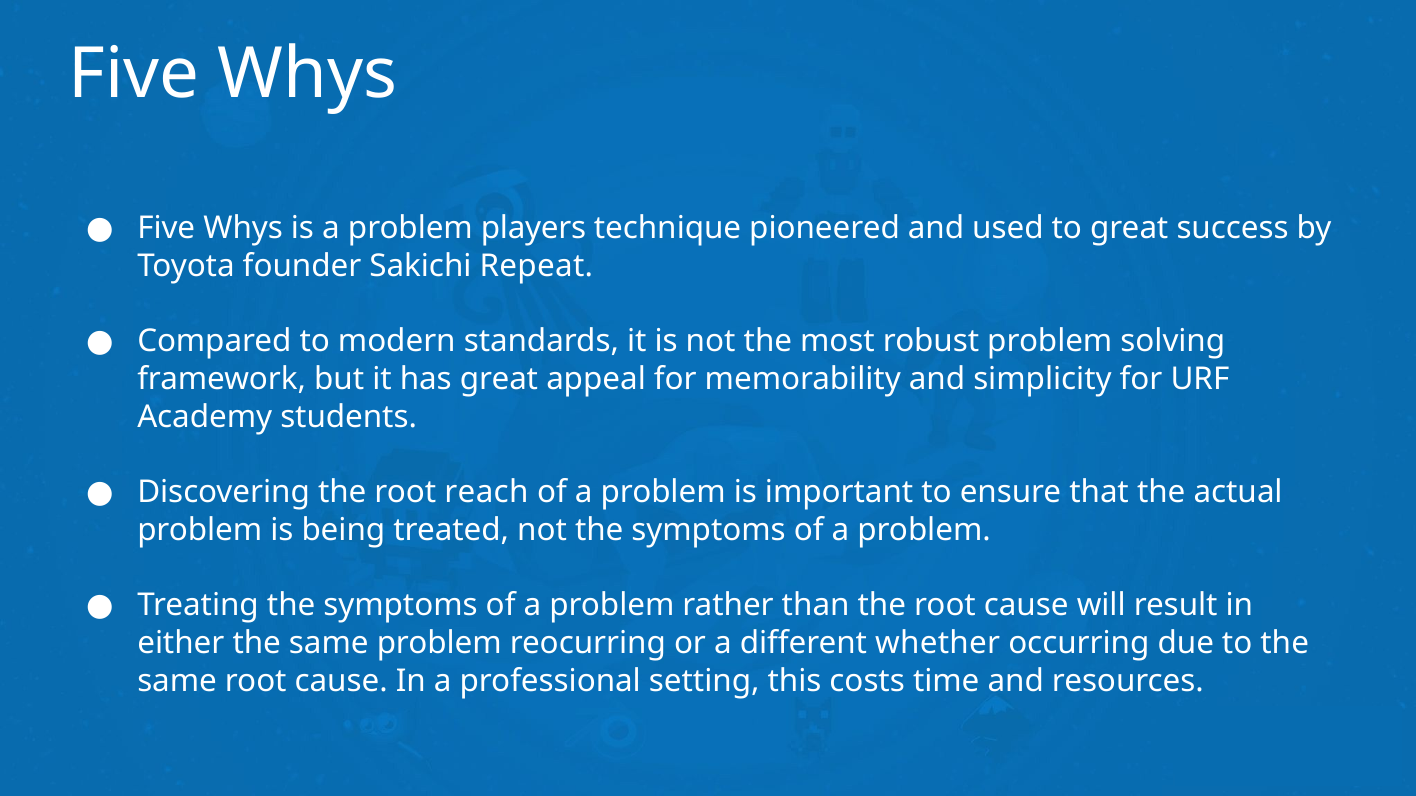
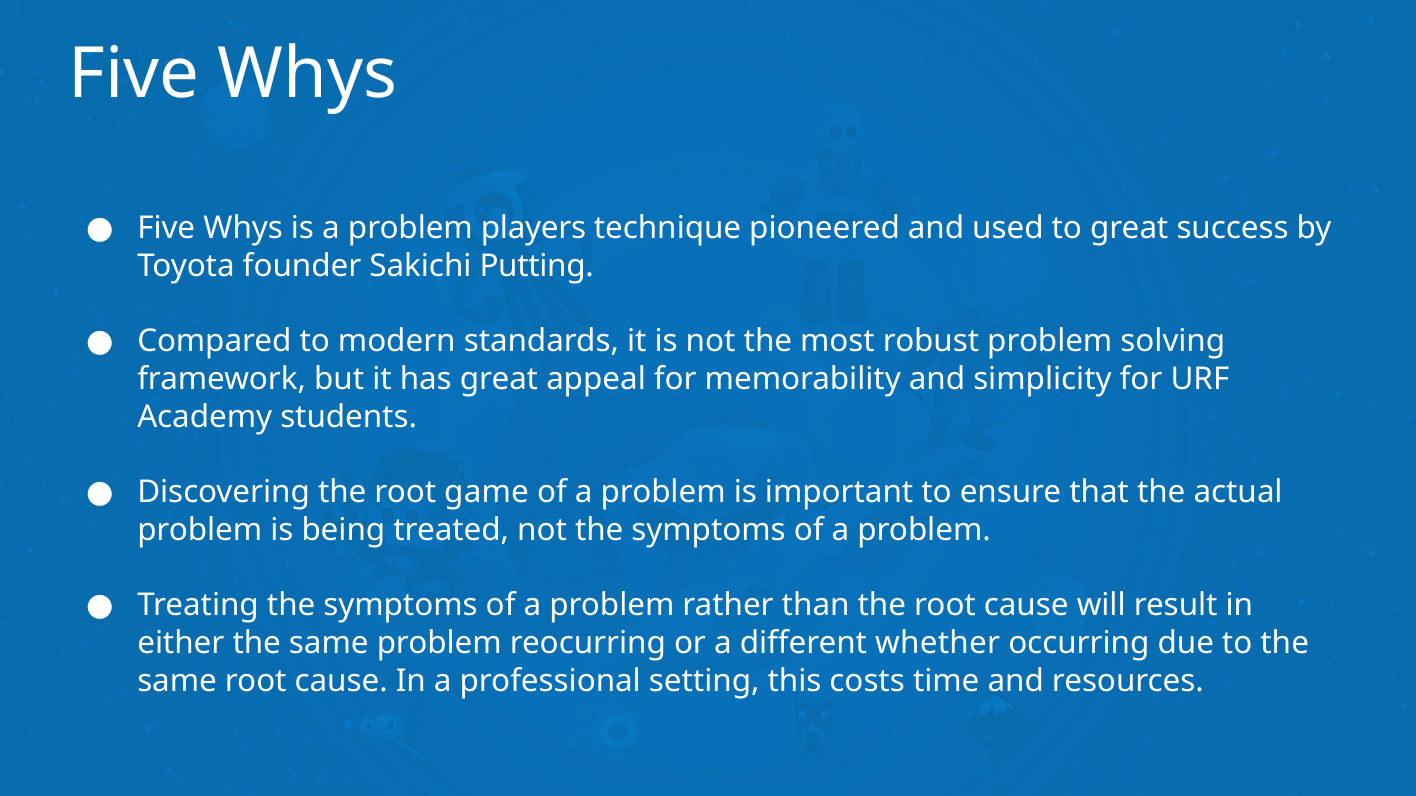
Repeat: Repeat -> Putting
reach: reach -> game
